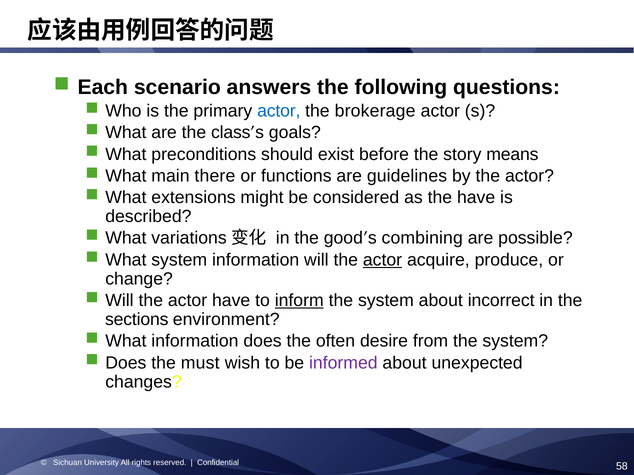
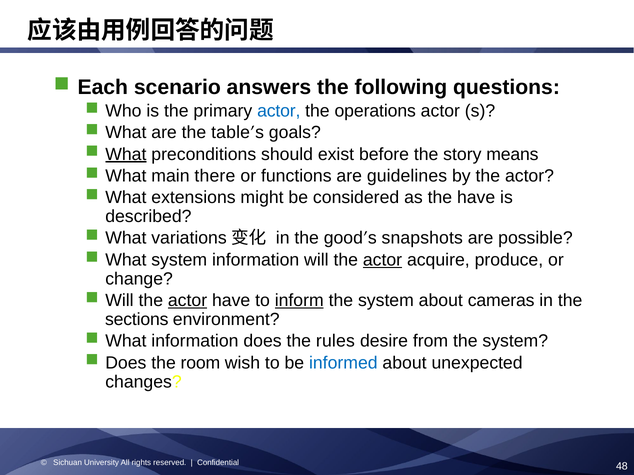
brokerage: brokerage -> operations
class: class -> table
What at (126, 154) underline: none -> present
combining: combining -> snapshots
actor at (188, 301) underline: none -> present
incorrect: incorrect -> cameras
often: often -> rules
must: must -> room
informed colour: purple -> blue
58: 58 -> 48
